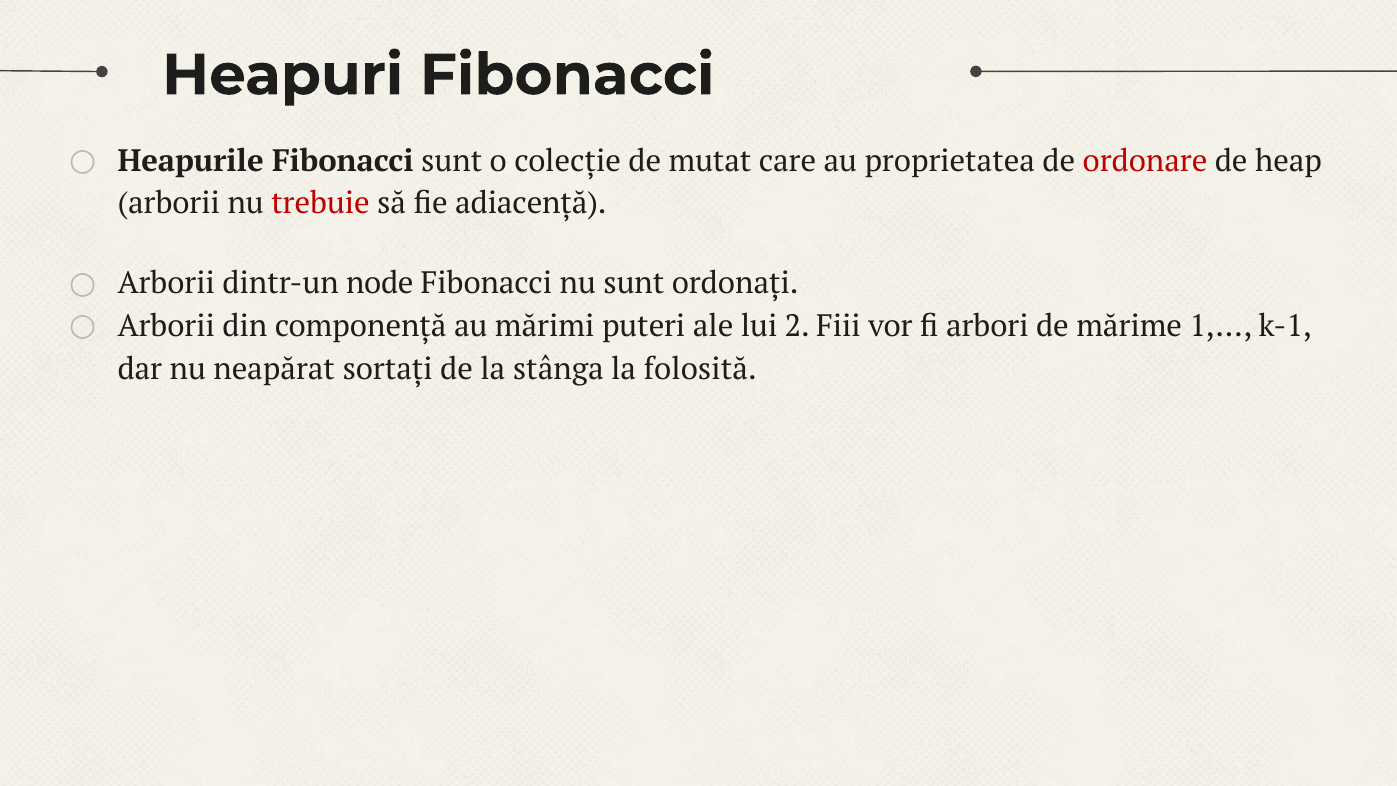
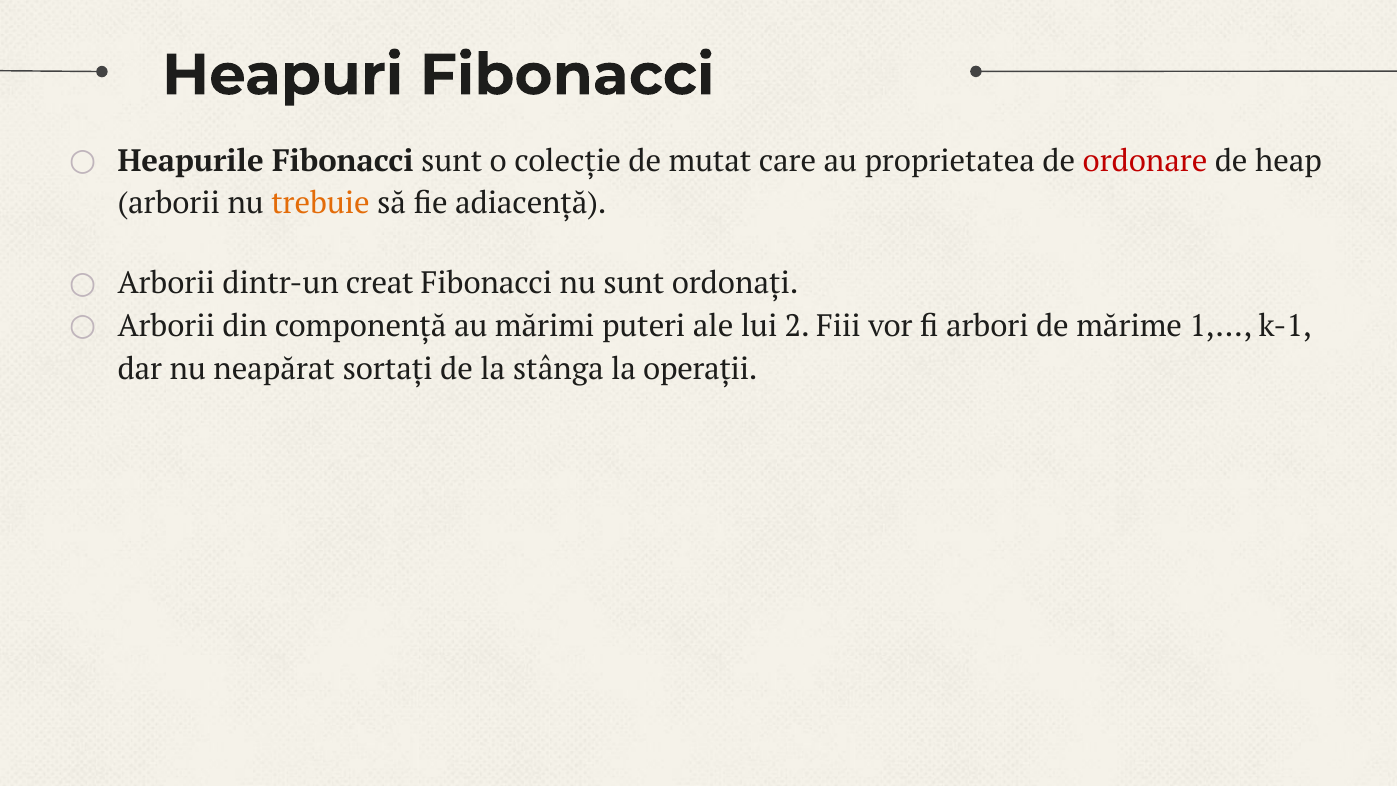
trebuie colour: red -> orange
node: node -> creat
folosită: folosită -> operații
